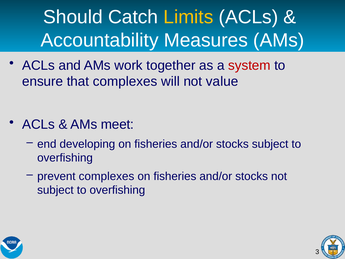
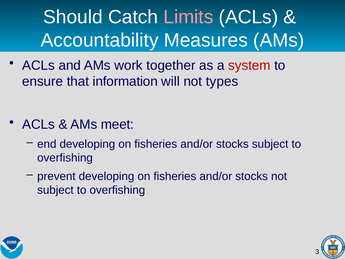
Limits colour: yellow -> pink
that complexes: complexes -> information
value: value -> types
prevent complexes: complexes -> developing
